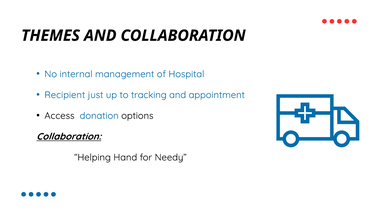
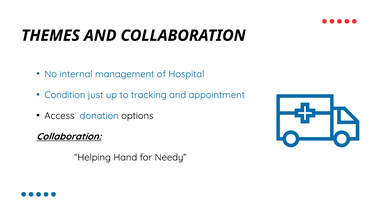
Recipient: Recipient -> Condition
